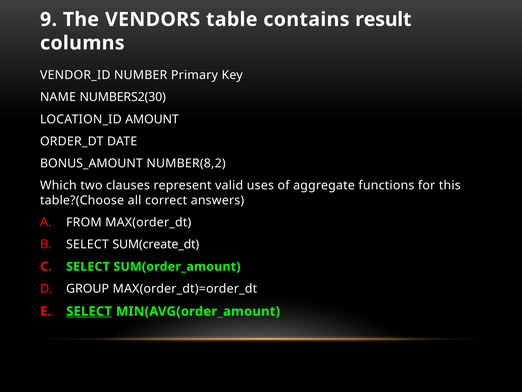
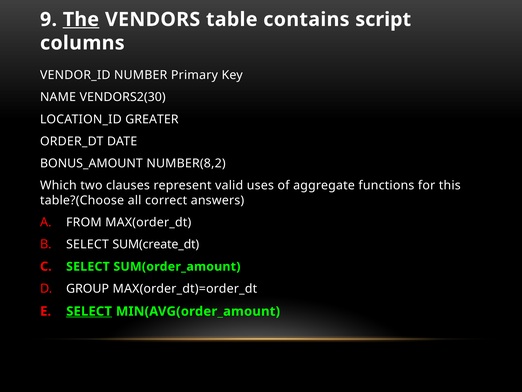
The underline: none -> present
result: result -> script
NUMBERS2(30: NUMBERS2(30 -> VENDORS2(30
AMOUNT: AMOUNT -> GREATER
